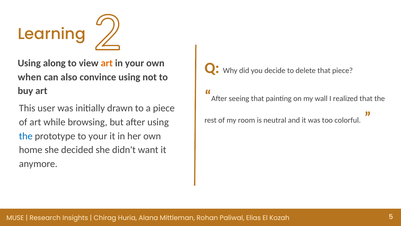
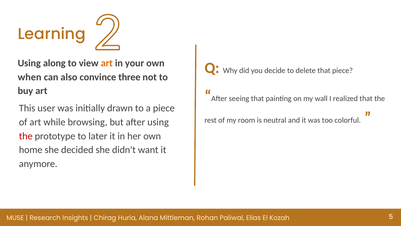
convince using: using -> three
the at (26, 136) colour: blue -> red
to your: your -> later
